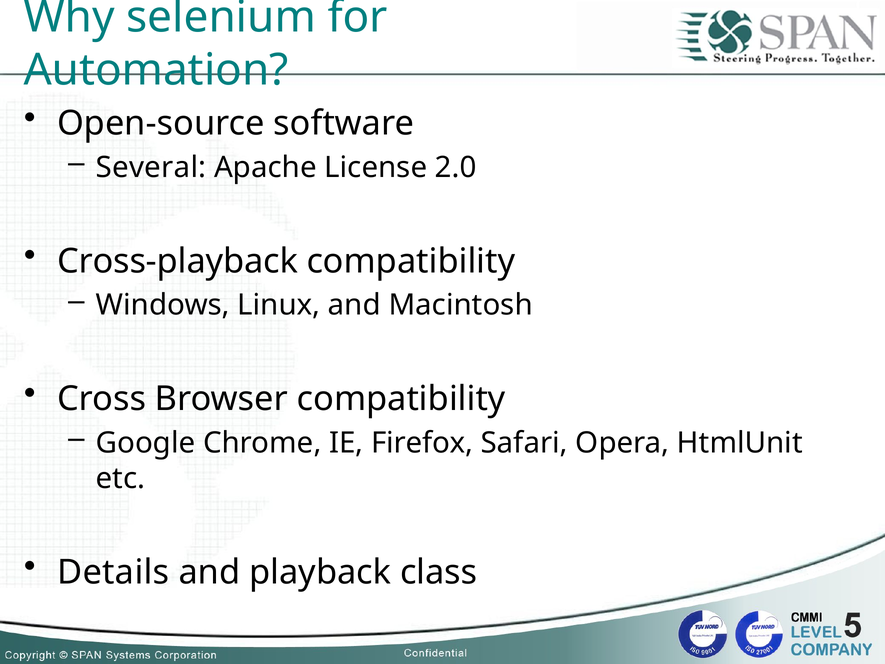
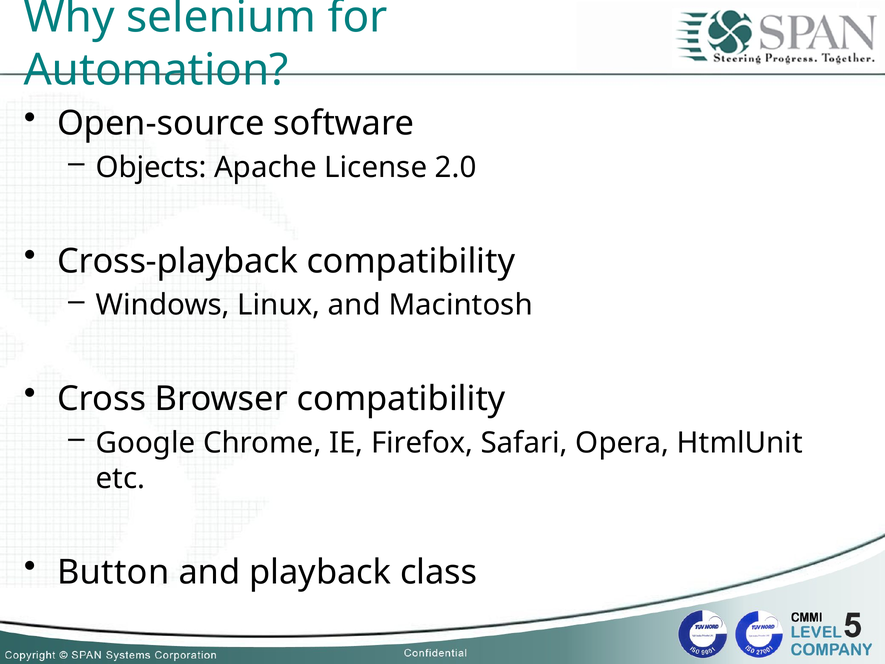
Several: Several -> Objects
Details: Details -> Button
